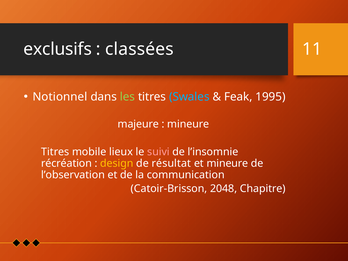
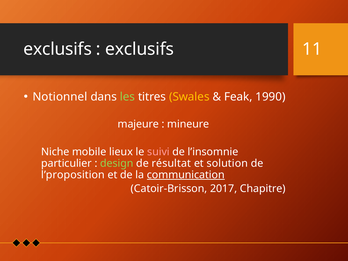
classées at (139, 49): classées -> exclusifs
Swales colour: light blue -> yellow
1995: 1995 -> 1990
Titres at (55, 152): Titres -> Niche
récréation: récréation -> particulier
design colour: yellow -> light green
et mineure: mineure -> solution
l’observation: l’observation -> l’proposition
communication underline: none -> present
2048: 2048 -> 2017
